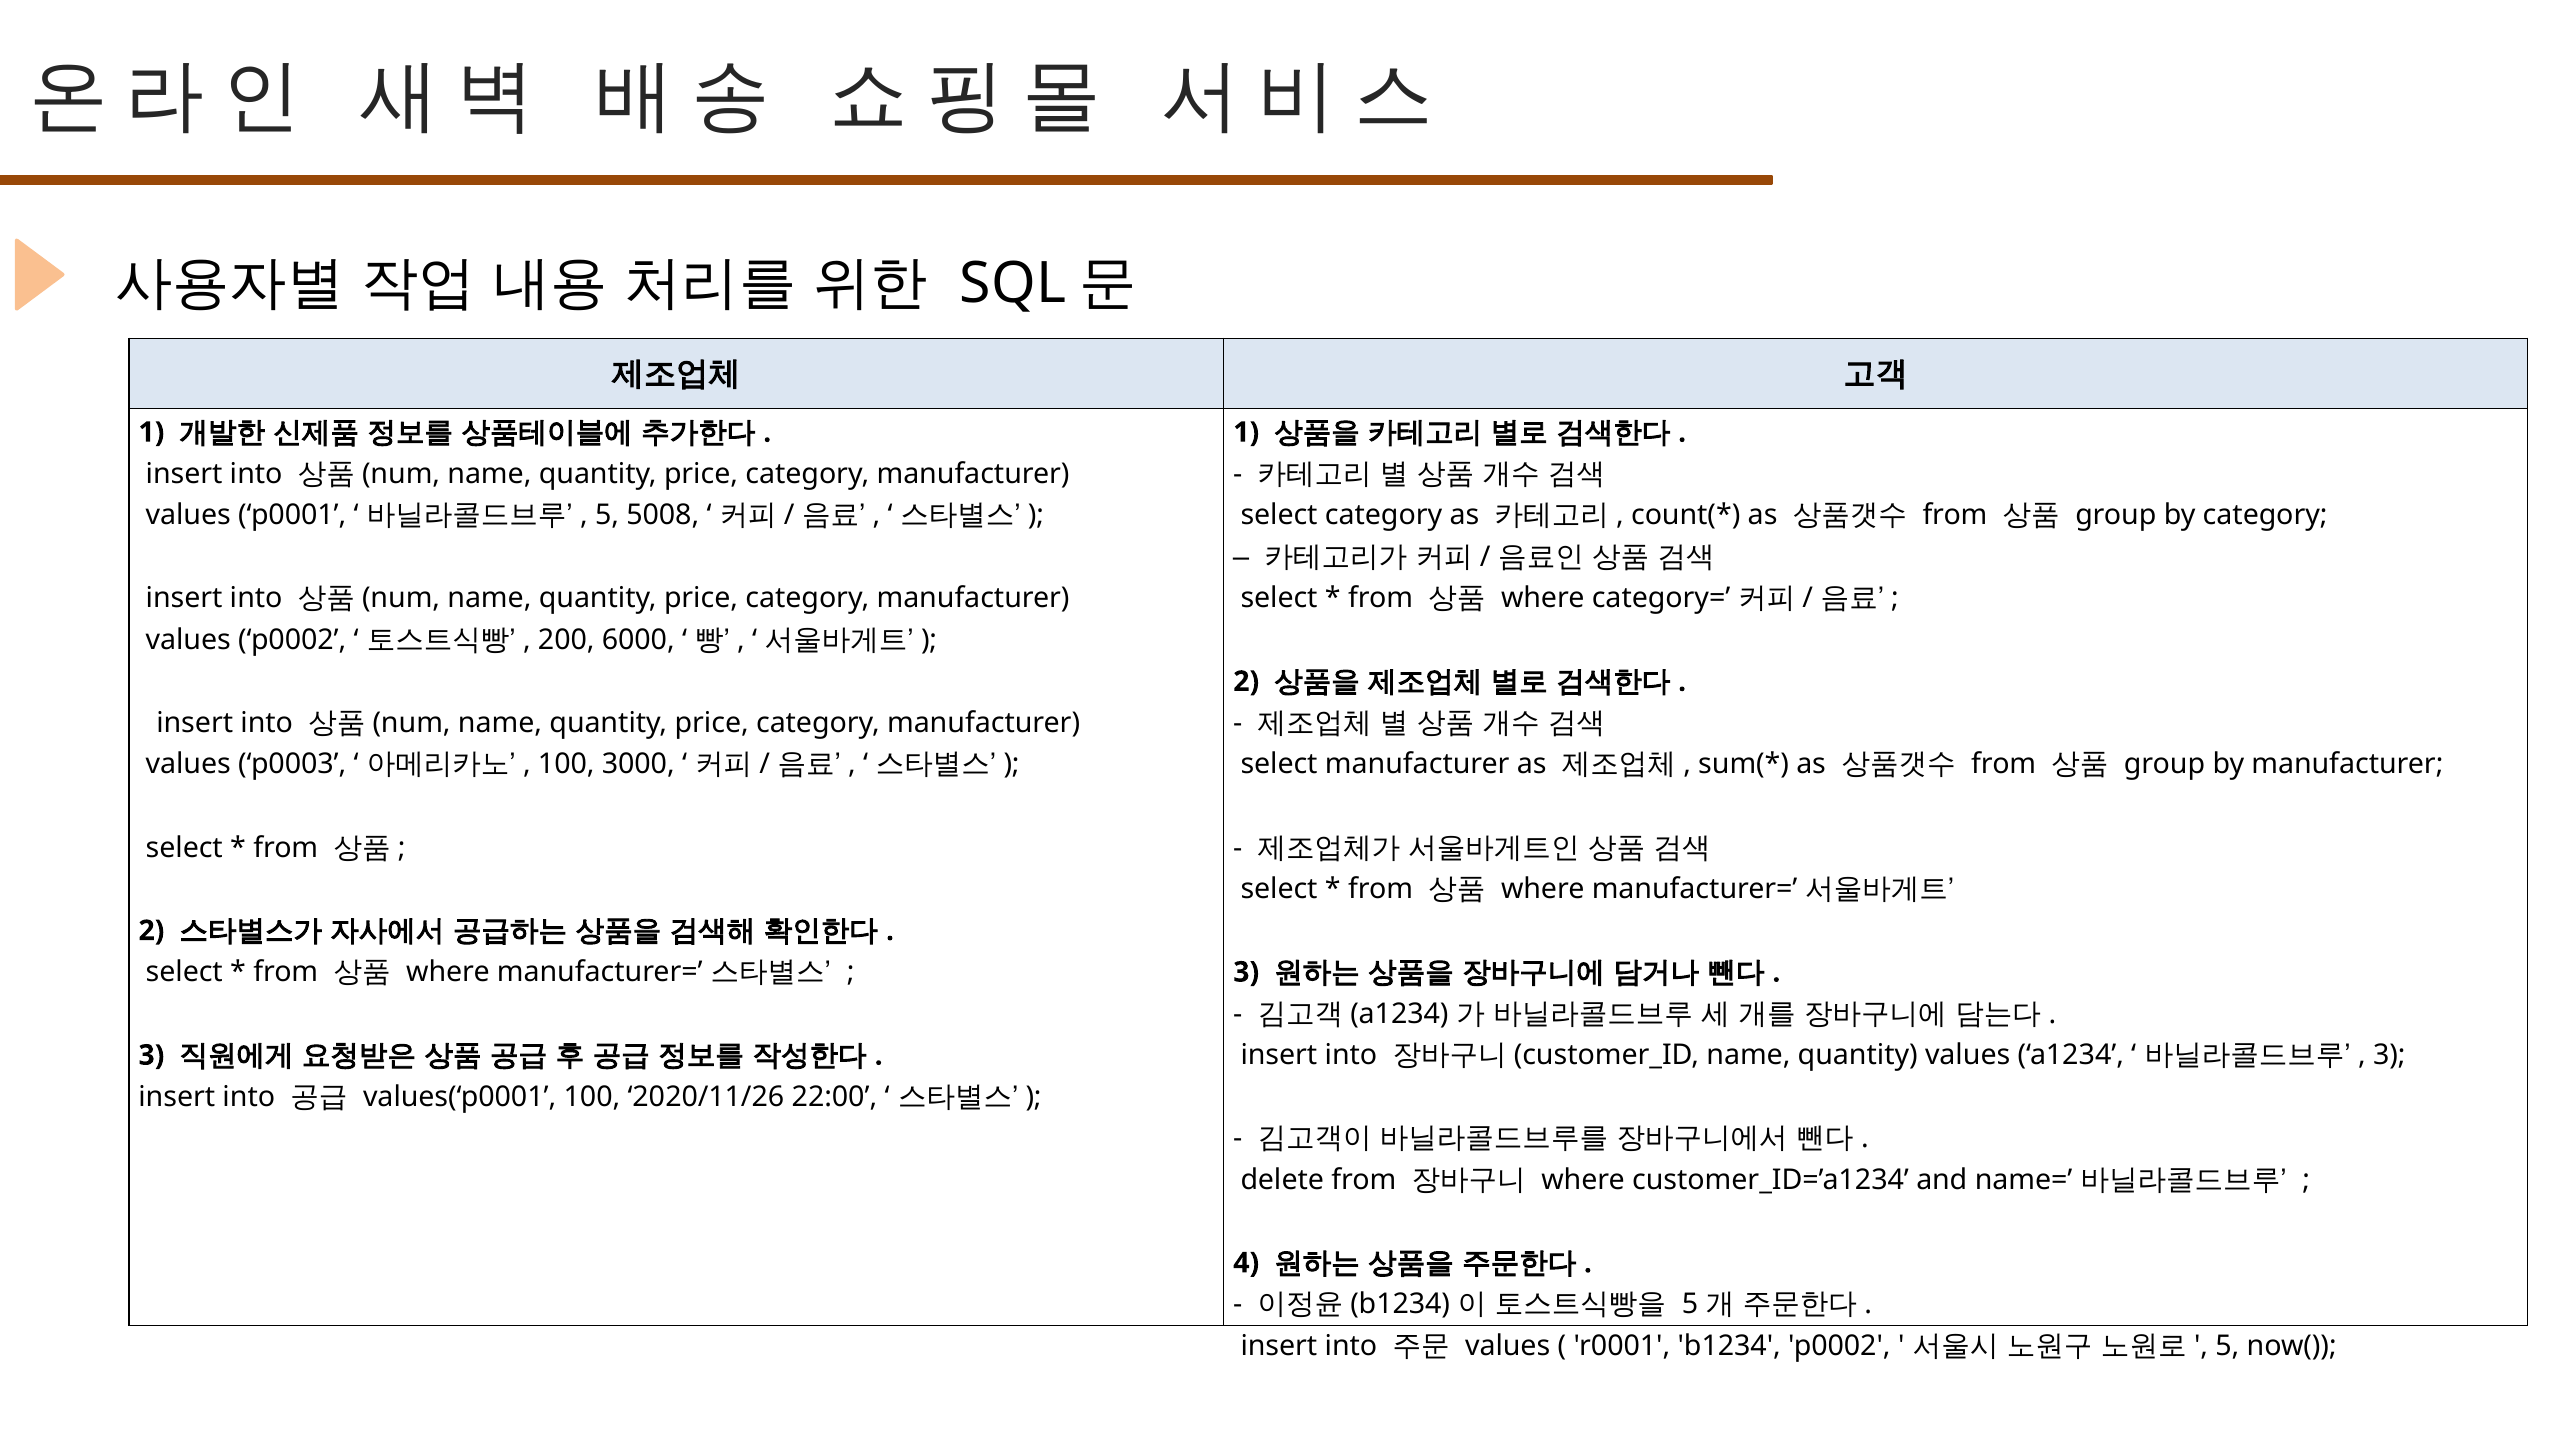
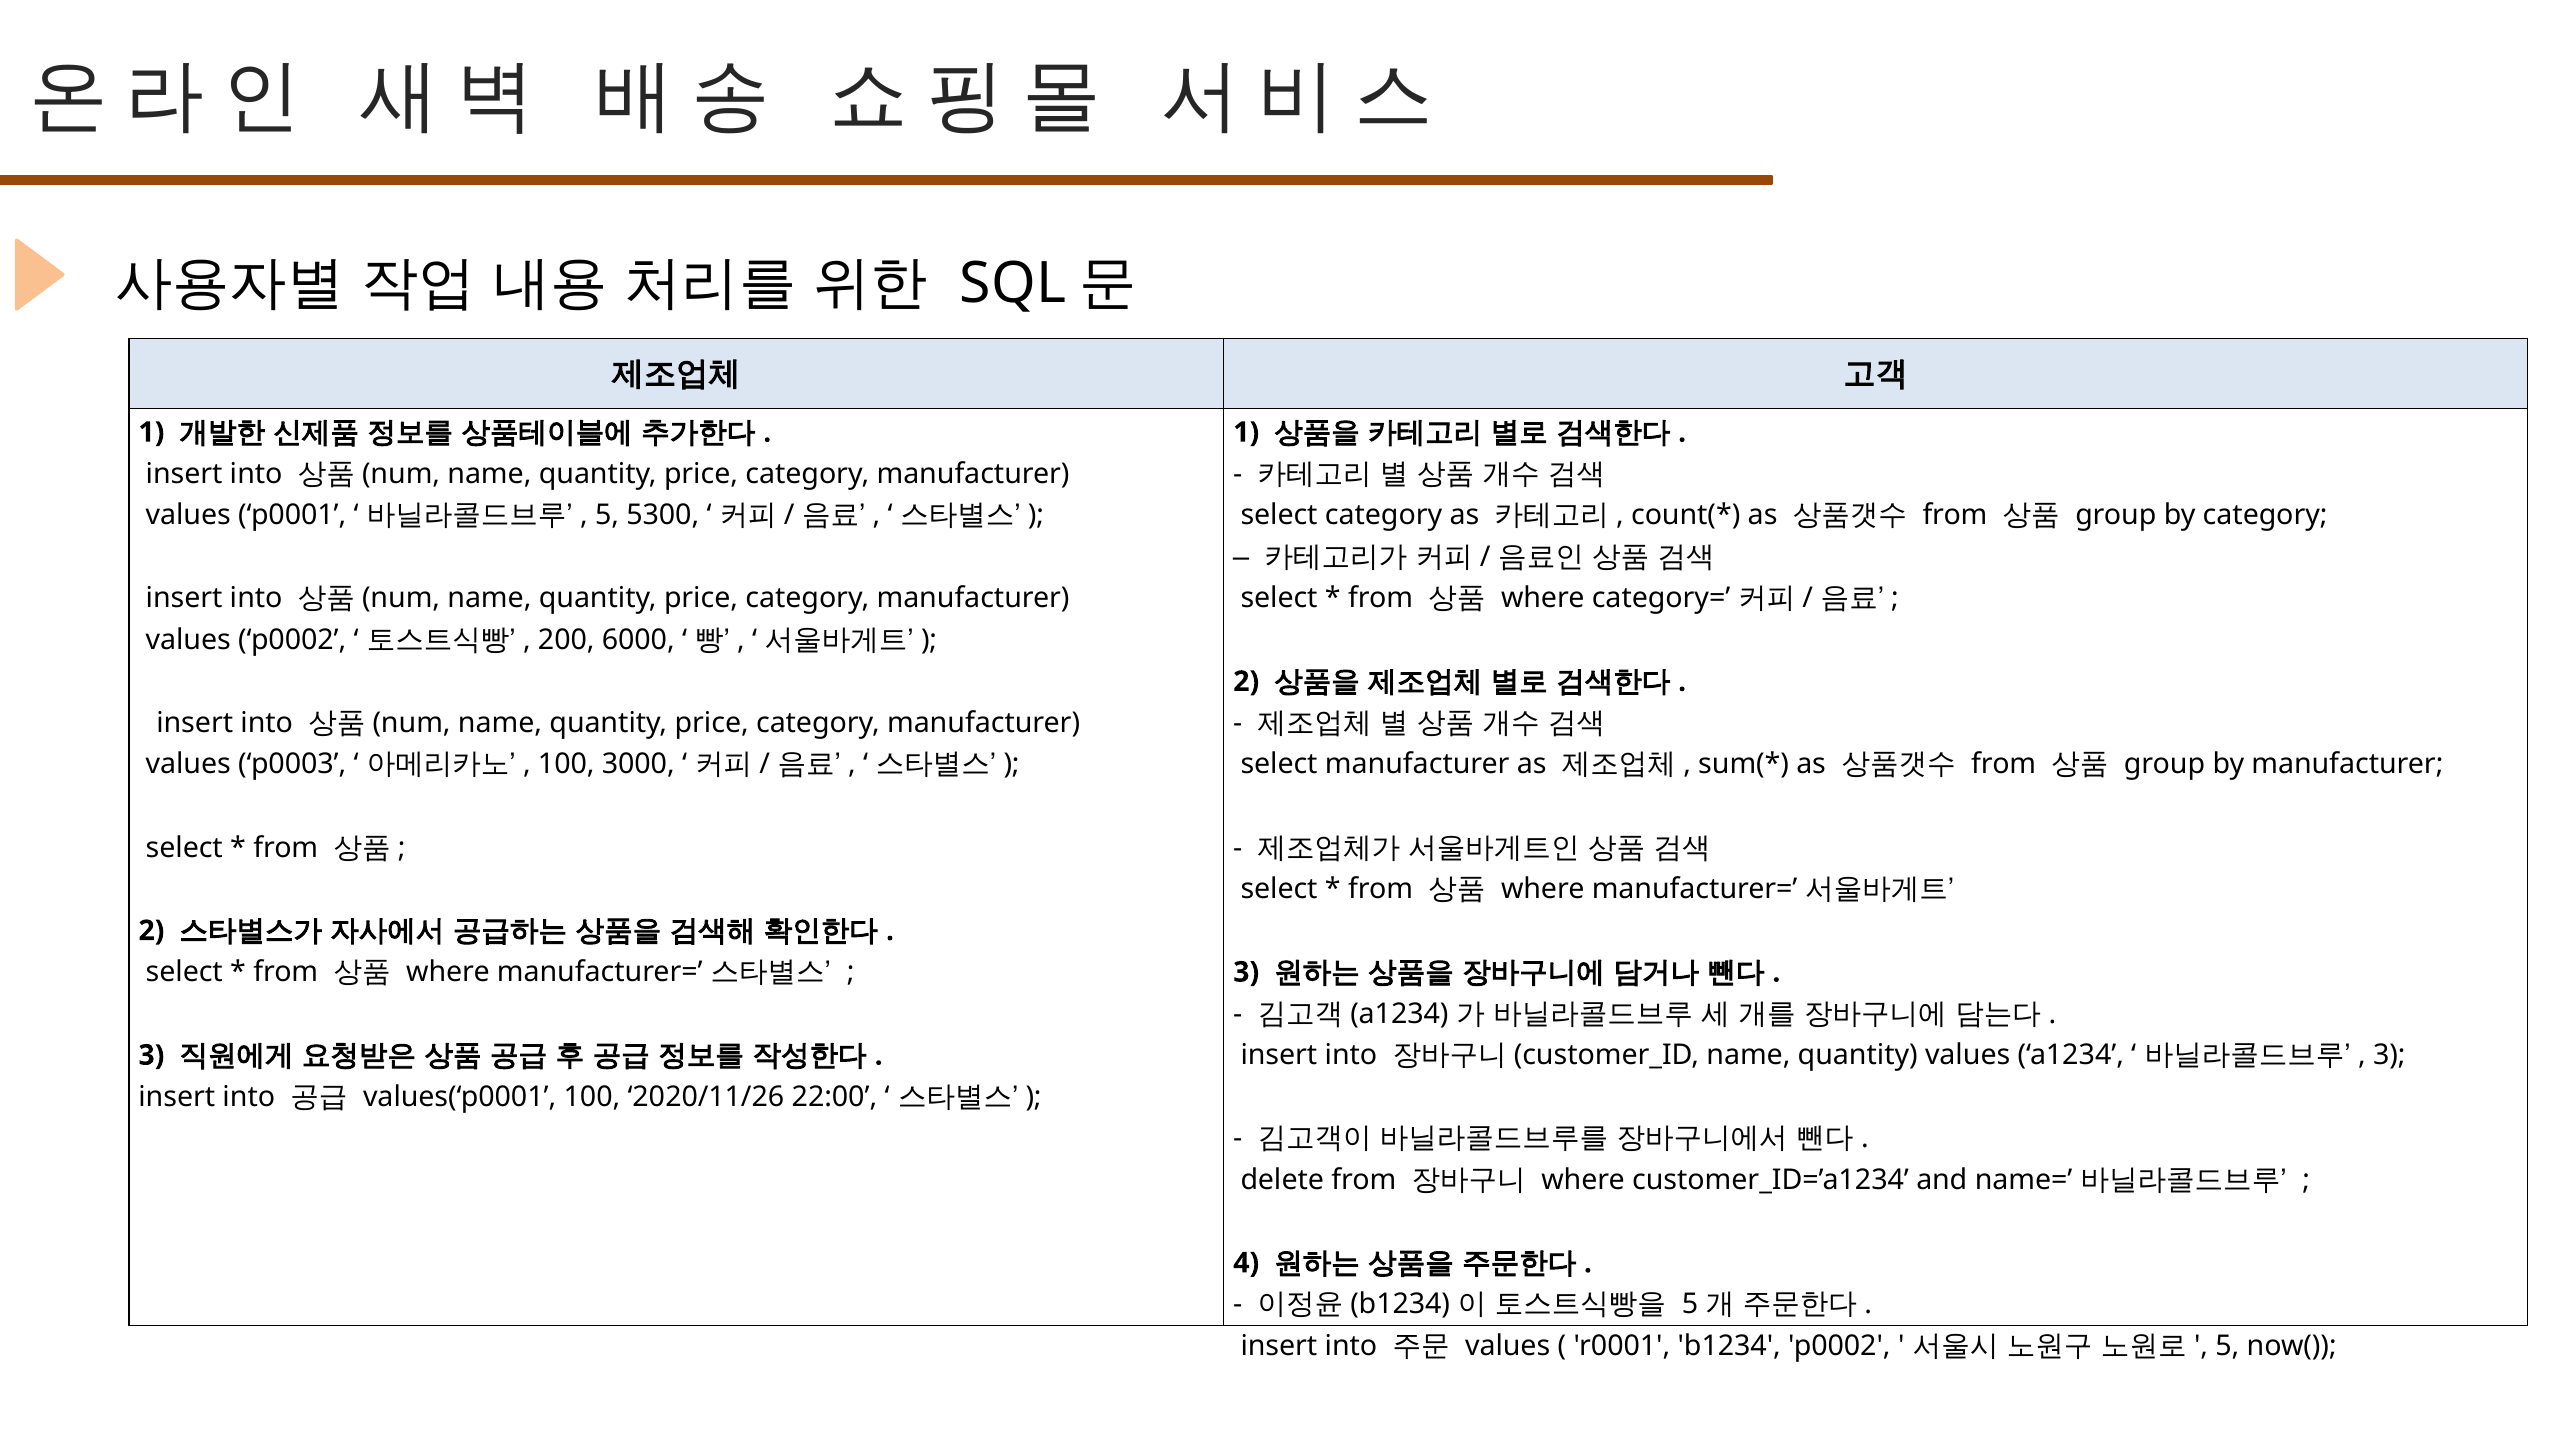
5008: 5008 -> 5300
